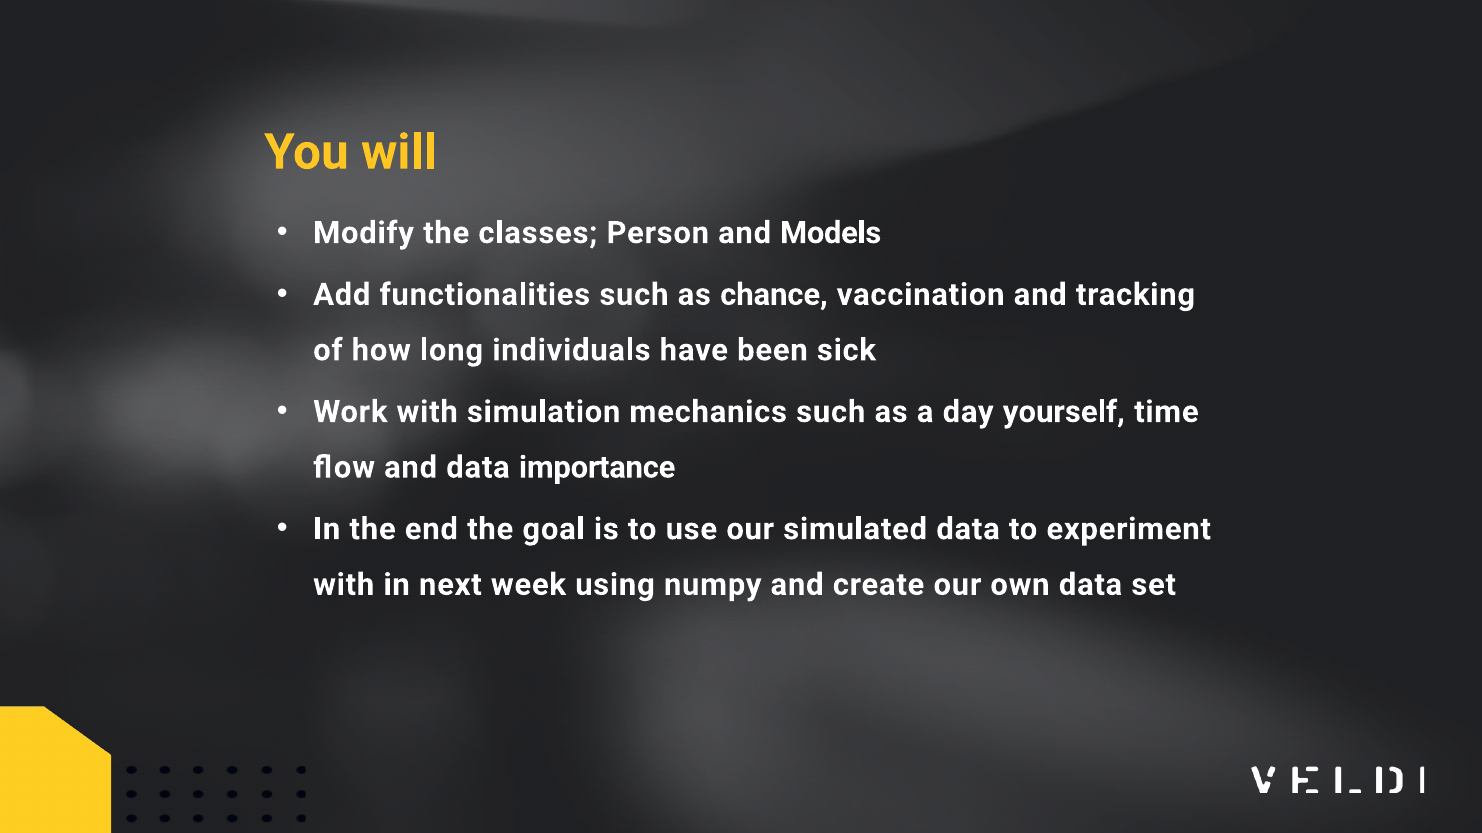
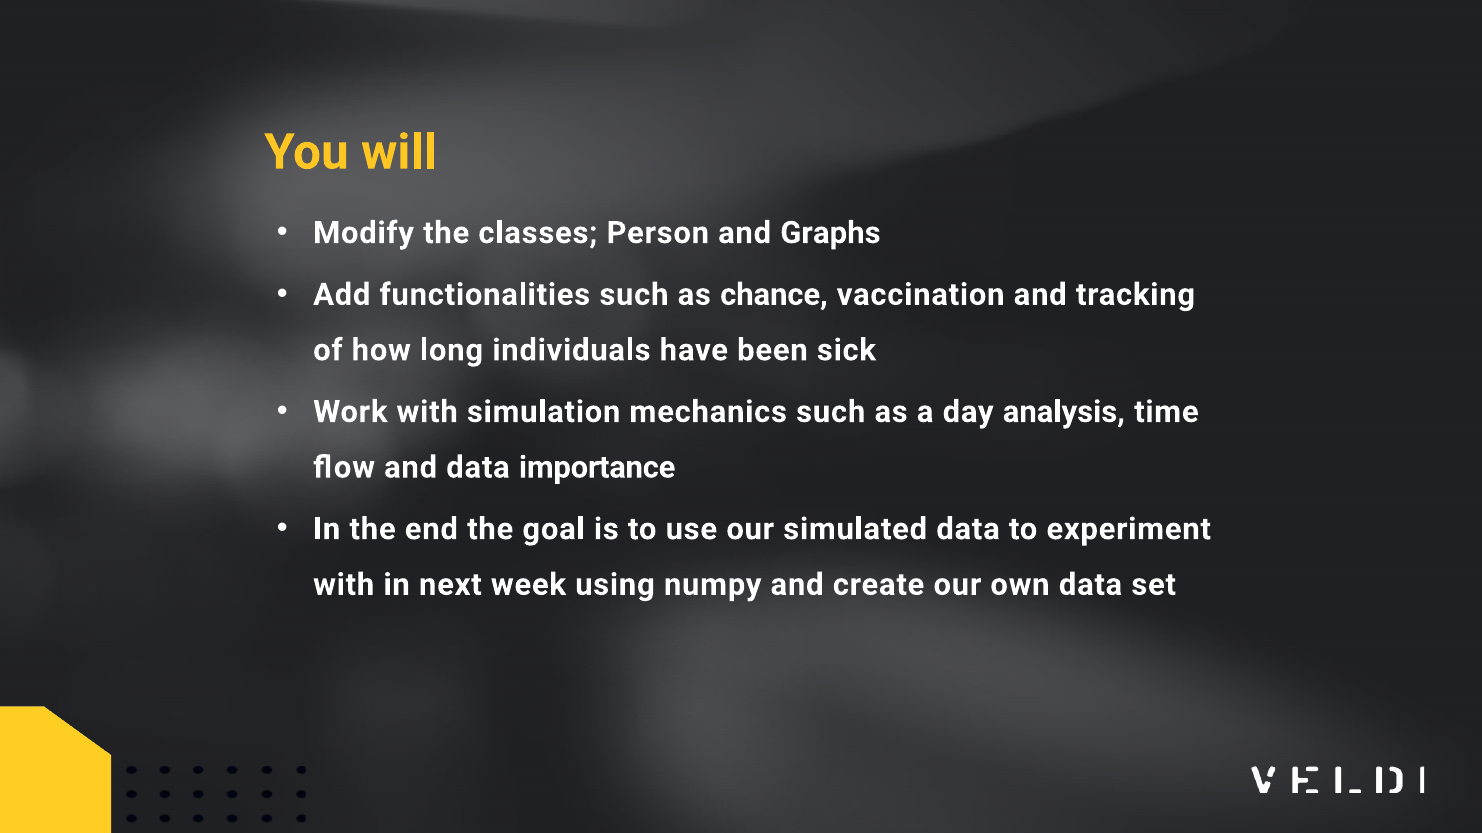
Models: Models -> Graphs
yourself: yourself -> analysis
